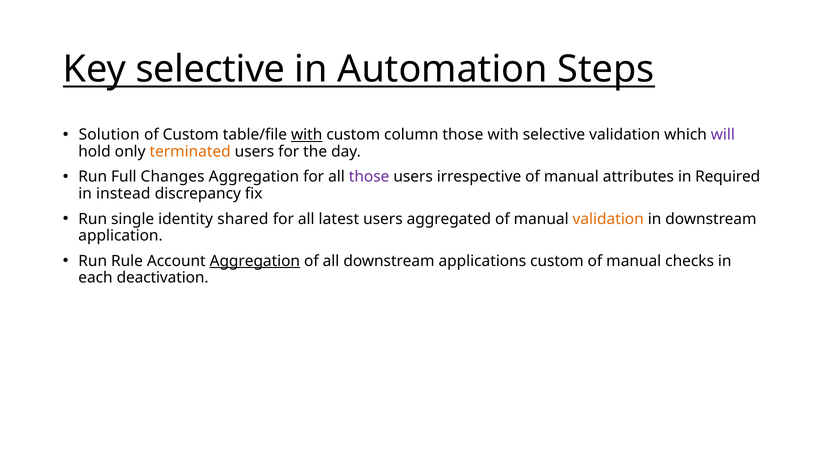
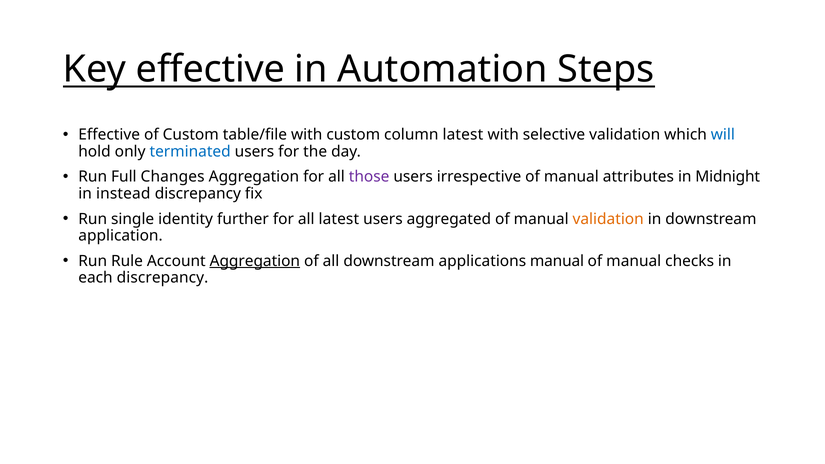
Key selective: selective -> effective
Solution at (109, 135): Solution -> Effective
with at (307, 135) underline: present -> none
column those: those -> latest
will colour: purple -> blue
terminated colour: orange -> blue
Required: Required -> Midnight
shared: shared -> further
applications custom: custom -> manual
each deactivation: deactivation -> discrepancy
